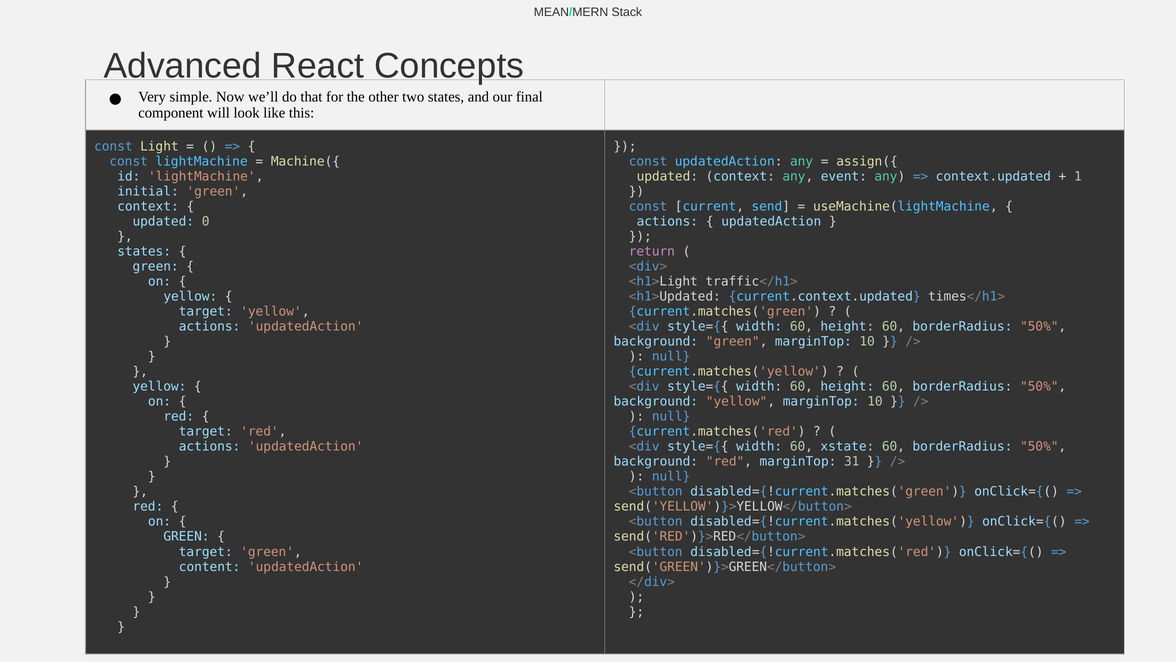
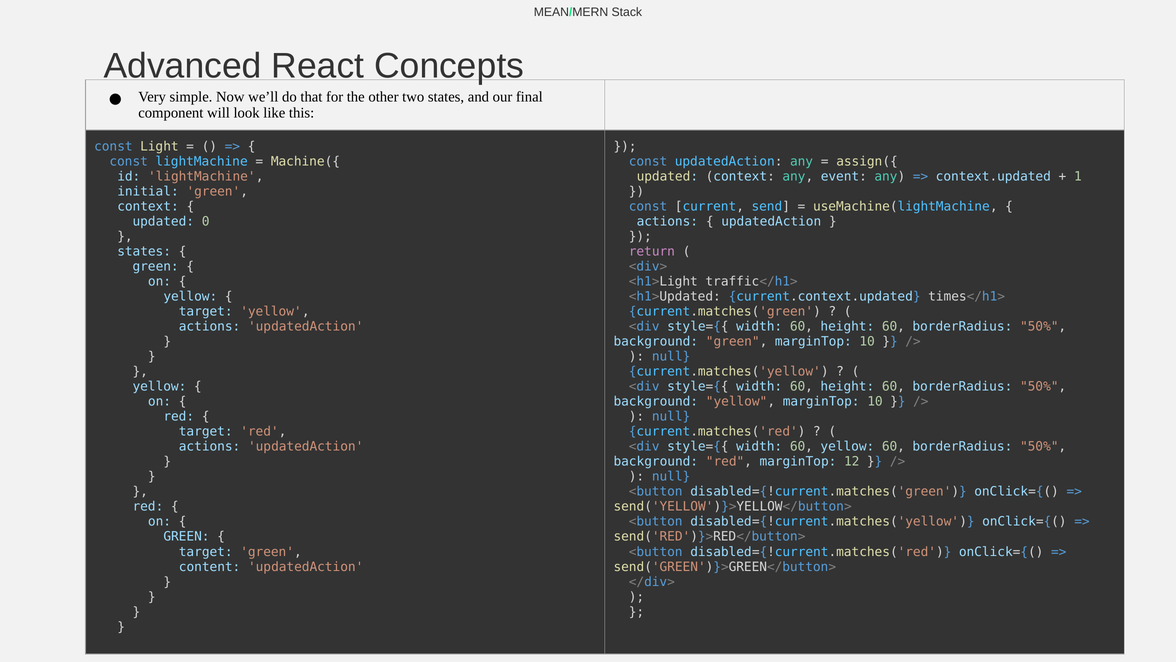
60 xstate: xstate -> yellow
31: 31 -> 12
